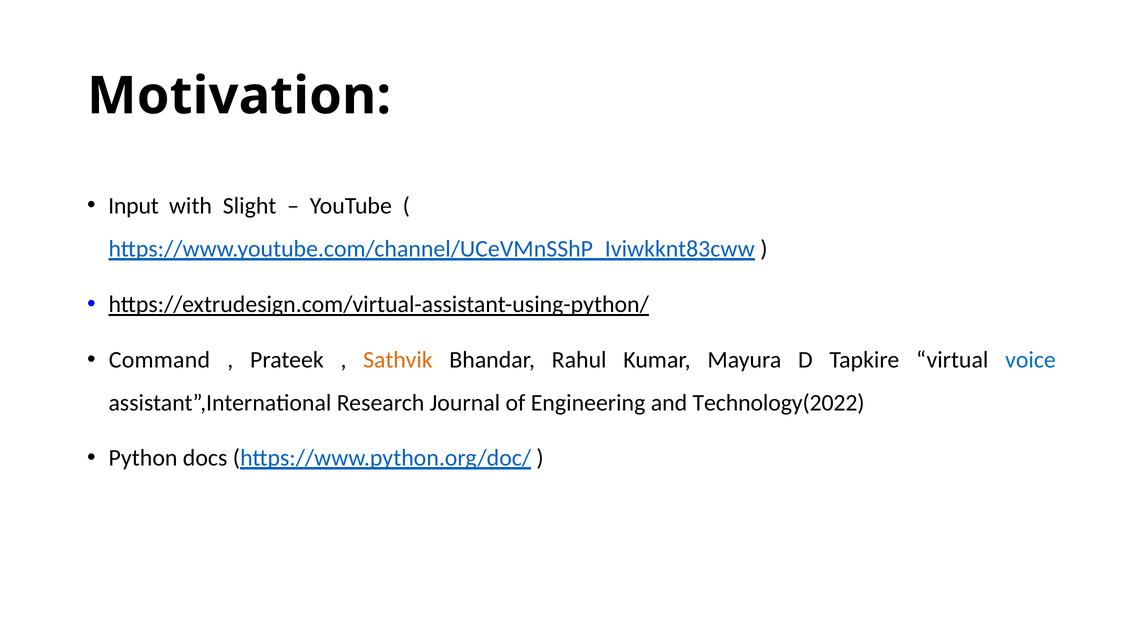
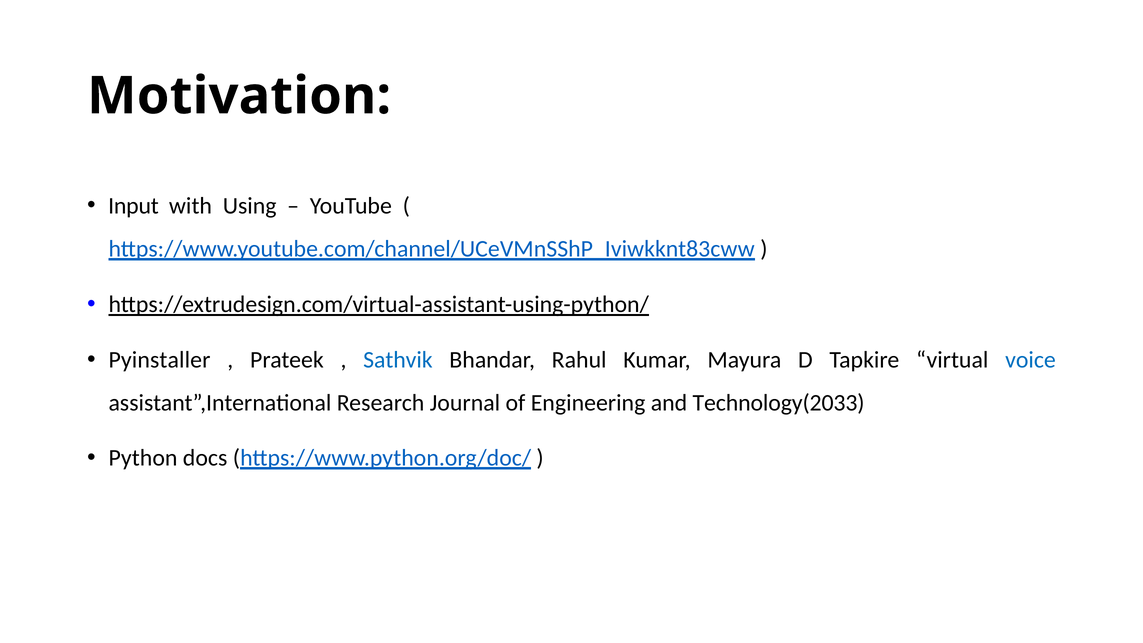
Slight: Slight -> Using
Command: Command -> Pyinstaller
Sathvik colour: orange -> blue
Technology(2022: Technology(2022 -> Technology(2033
